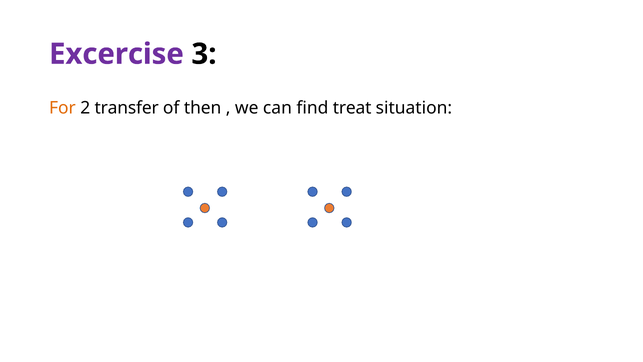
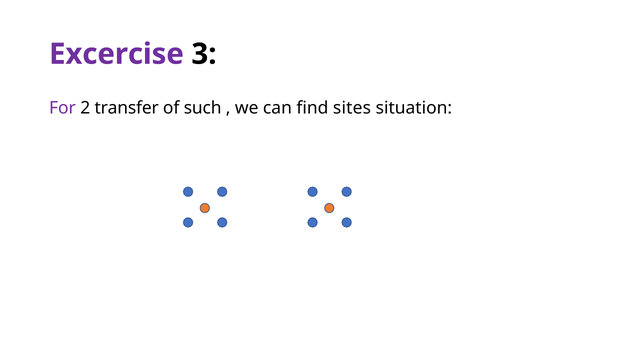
For colour: orange -> purple
then: then -> such
treat: treat -> sites
